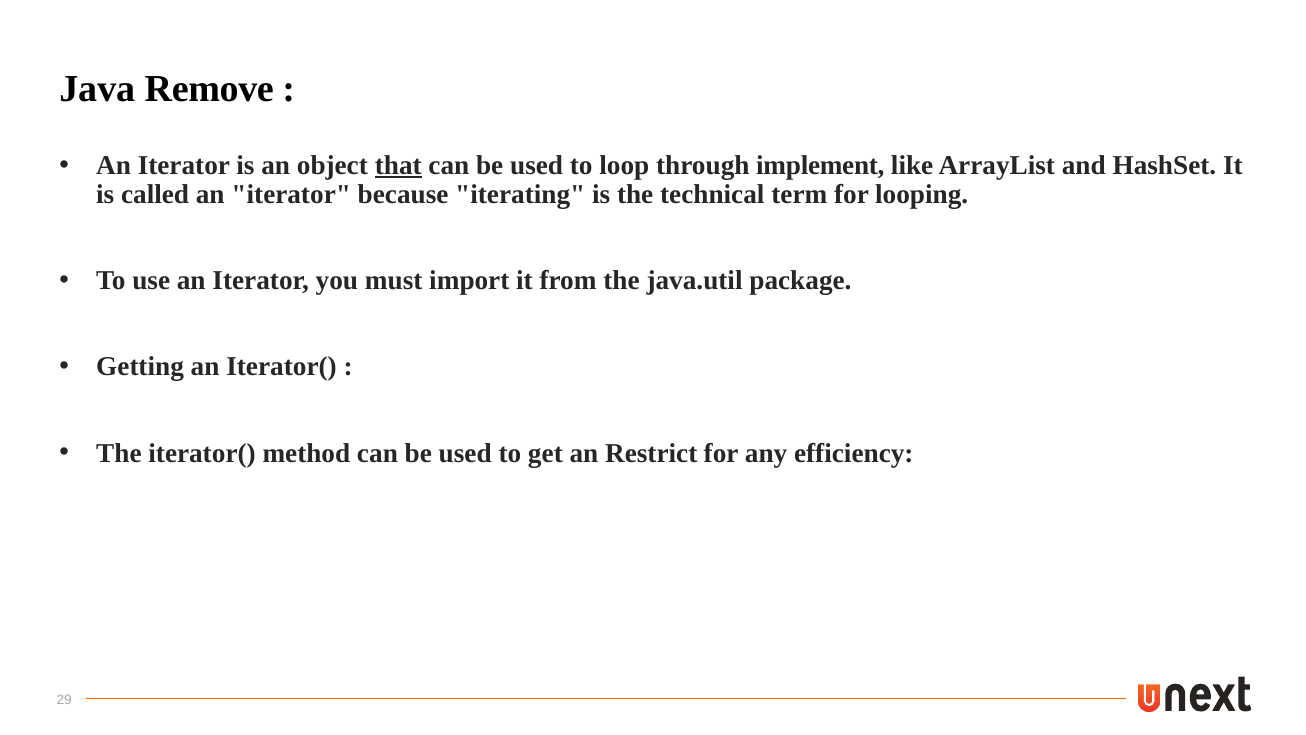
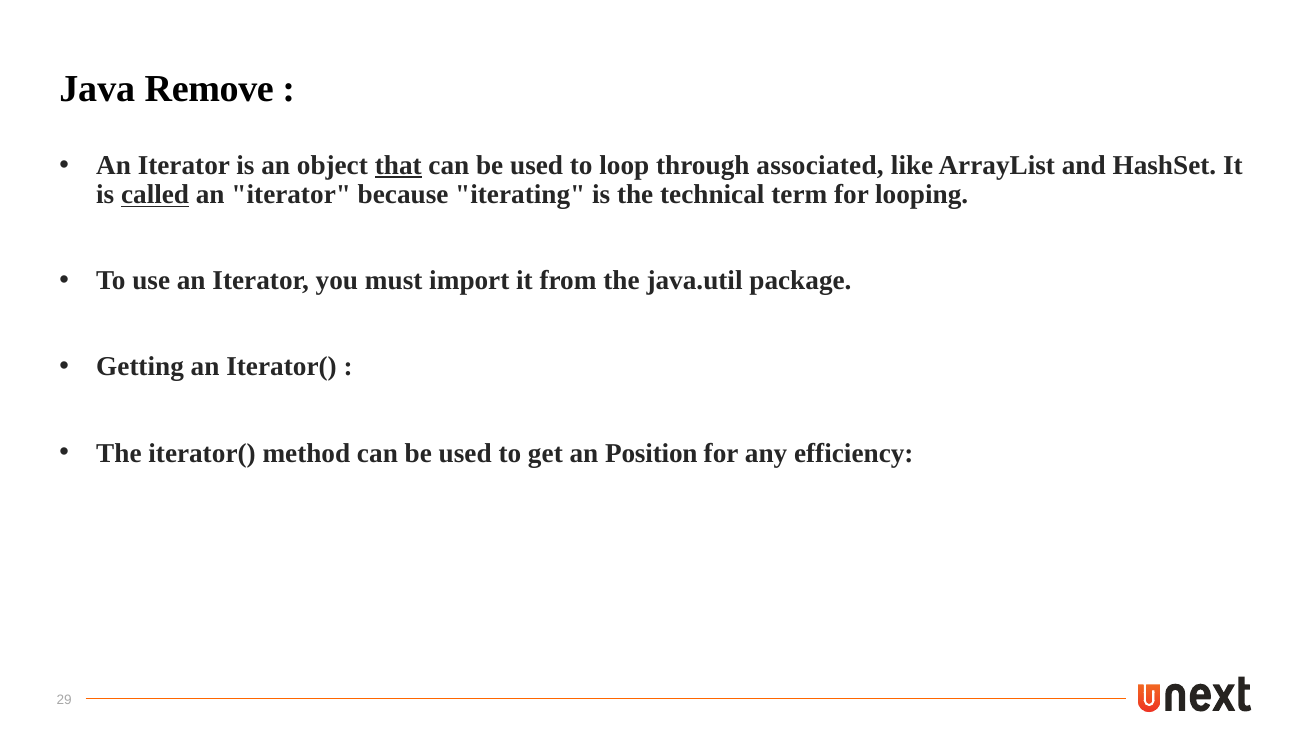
implement: implement -> associated
called underline: none -> present
Restrict: Restrict -> Position
